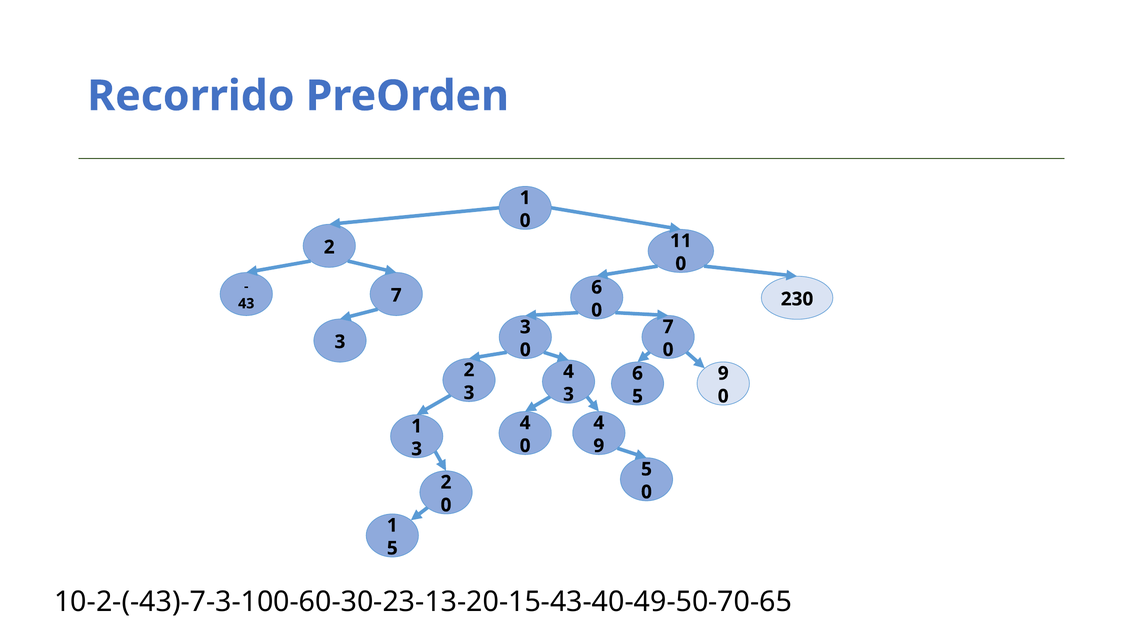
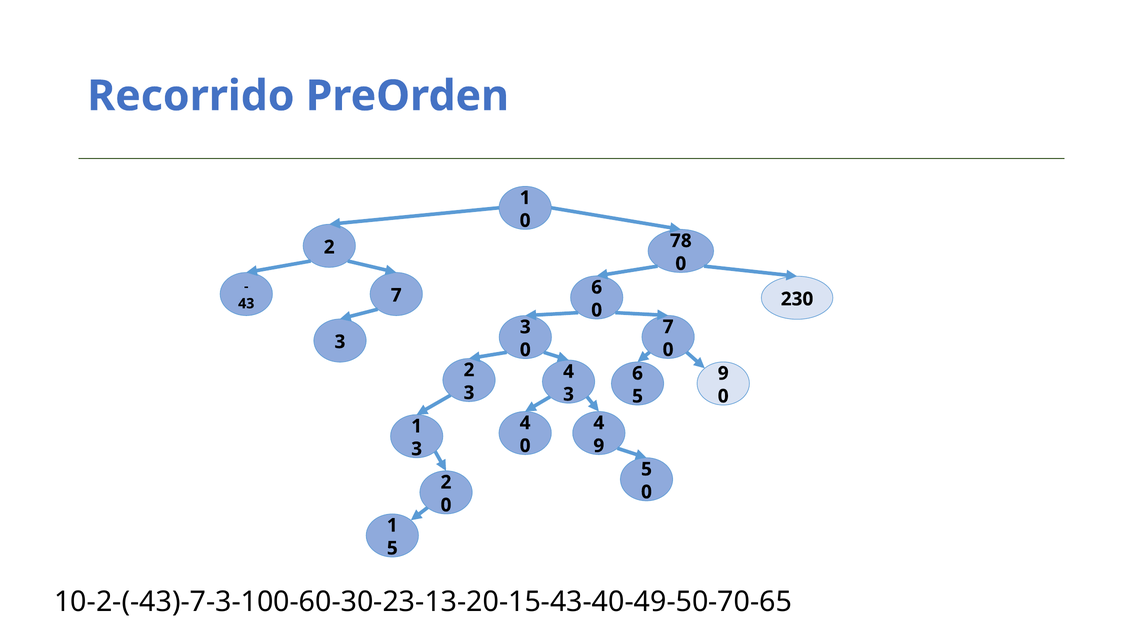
11: 11 -> 78
